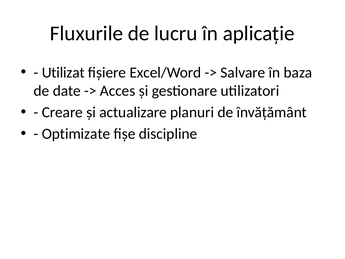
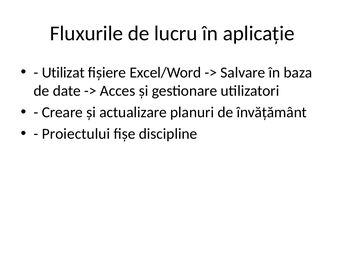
Optimizate: Optimizate -> Proiectului
